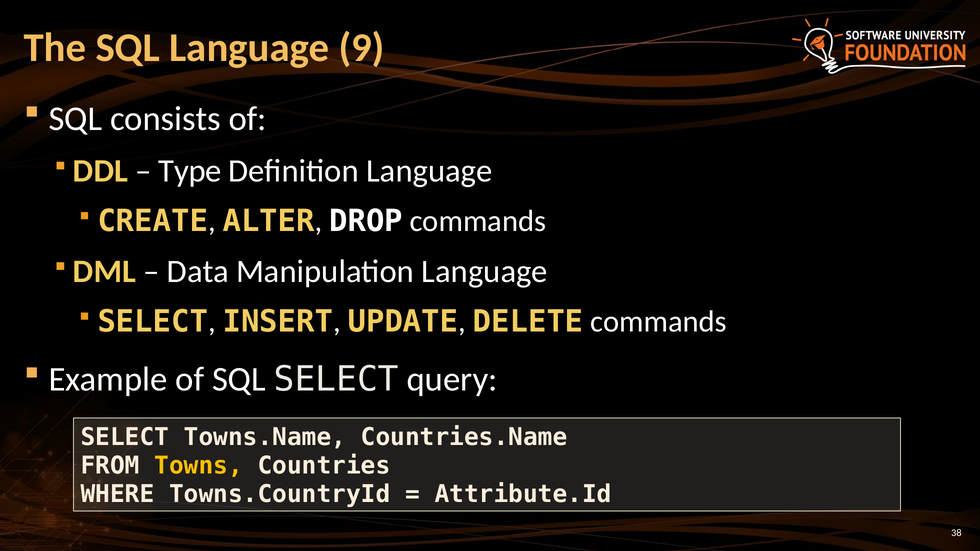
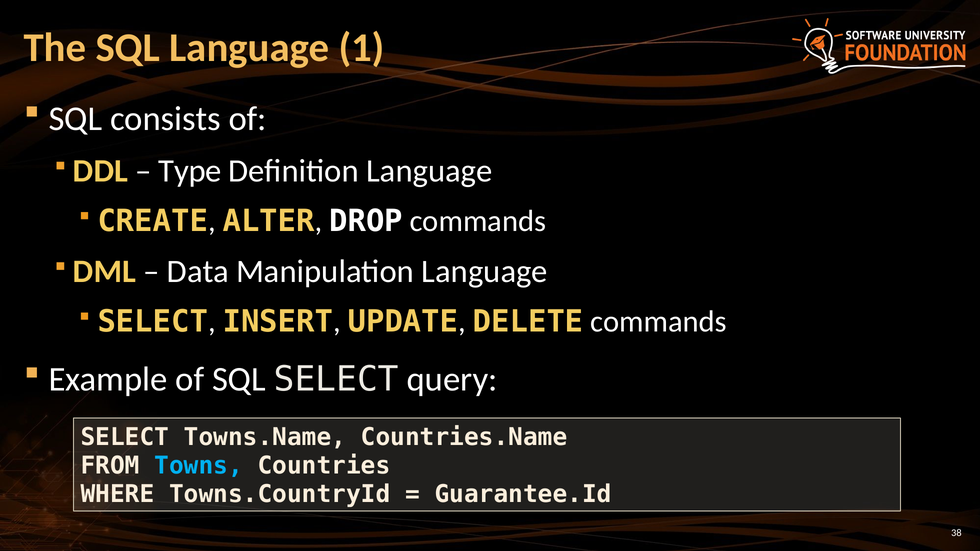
9: 9 -> 1
Towns colour: yellow -> light blue
Attribute.Id: Attribute.Id -> Guarantee.Id
